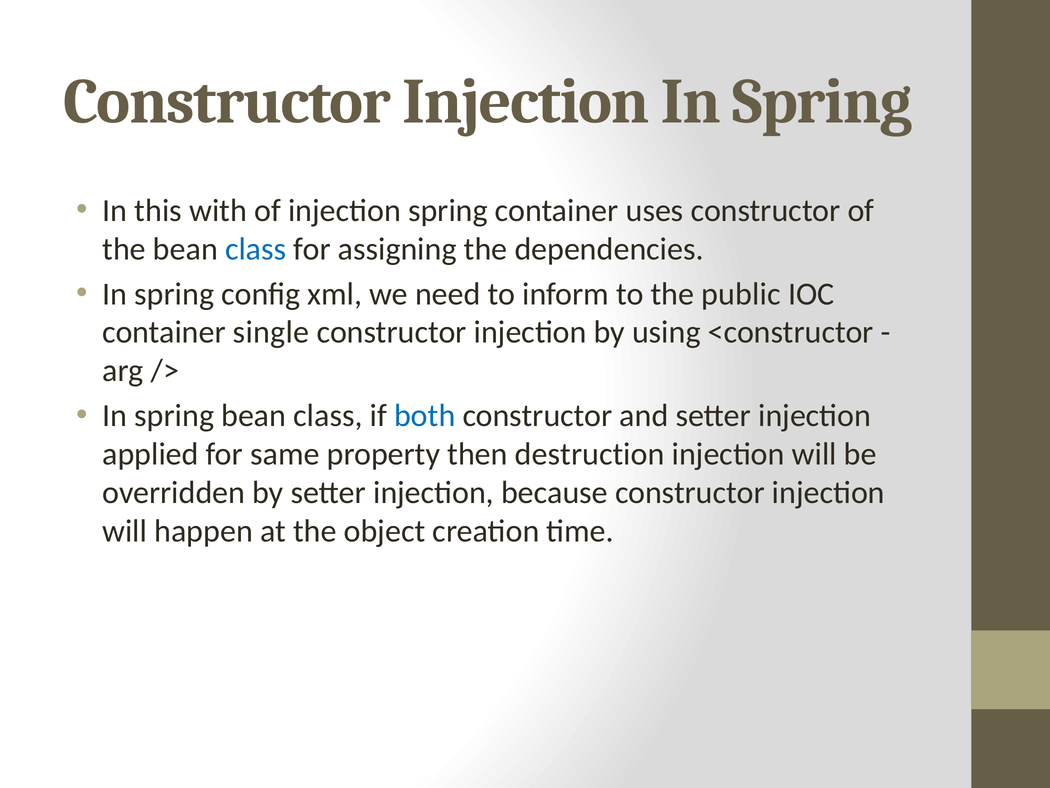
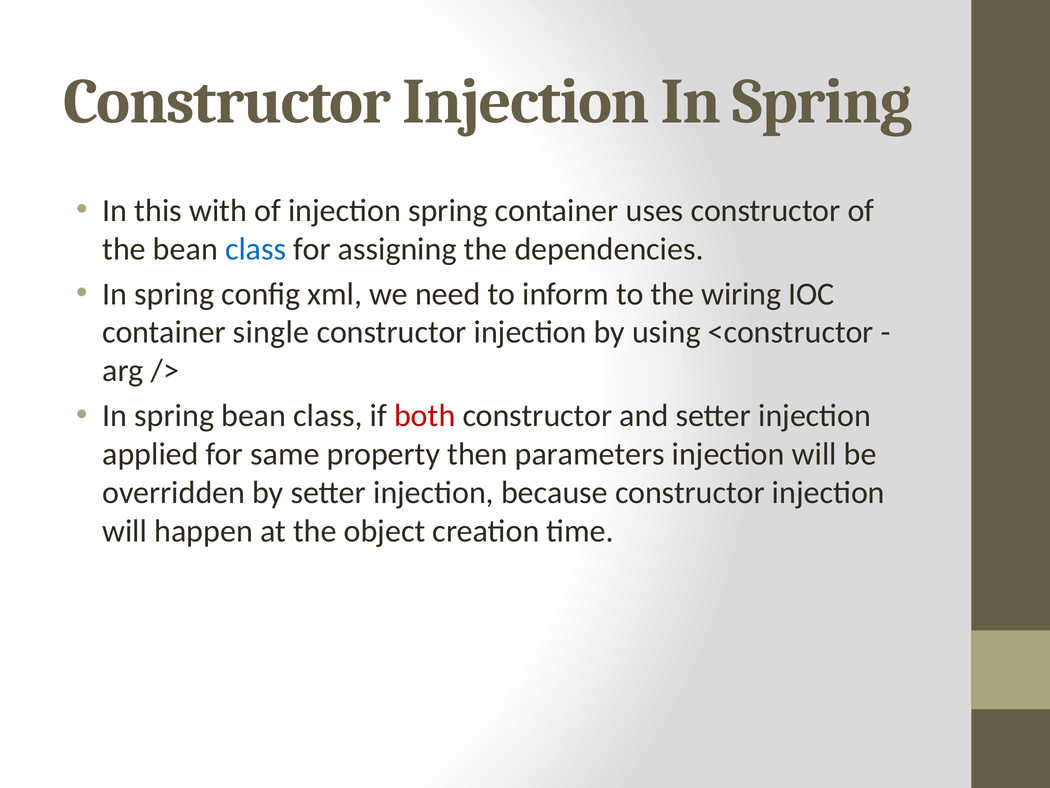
public: public -> wiring
both colour: blue -> red
destruction: destruction -> parameters
